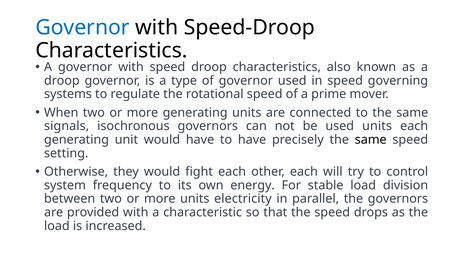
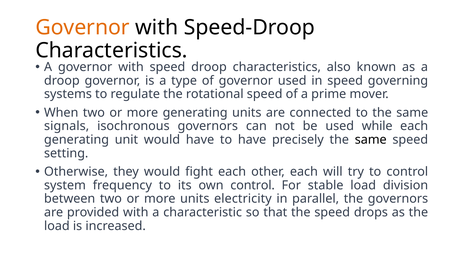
Governor at (83, 27) colour: blue -> orange
used units: units -> while
own energy: energy -> control
